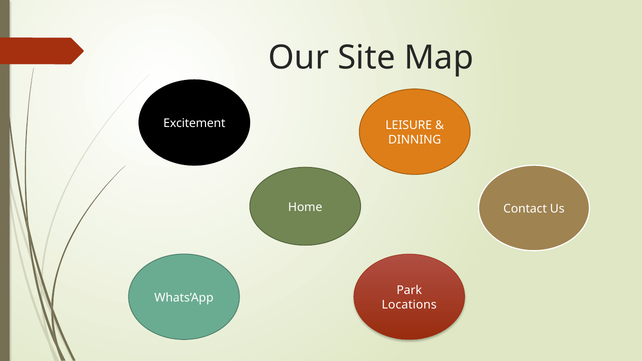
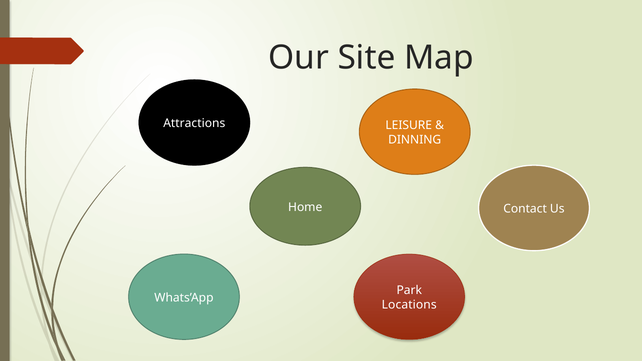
Excitement: Excitement -> Attractions
